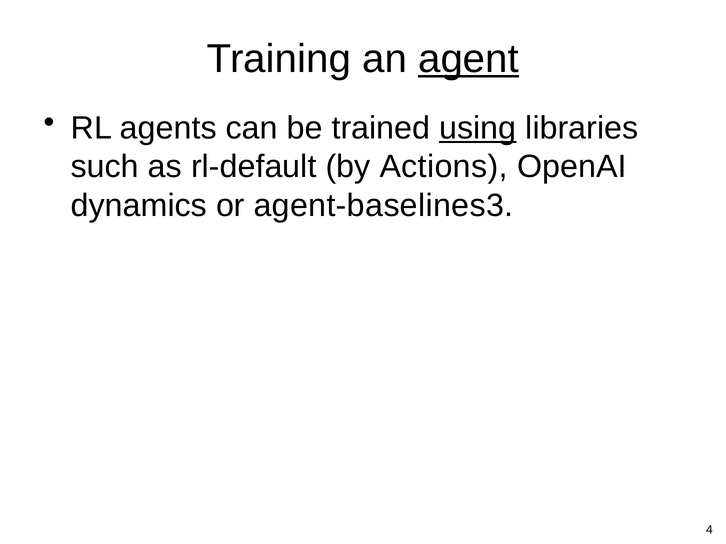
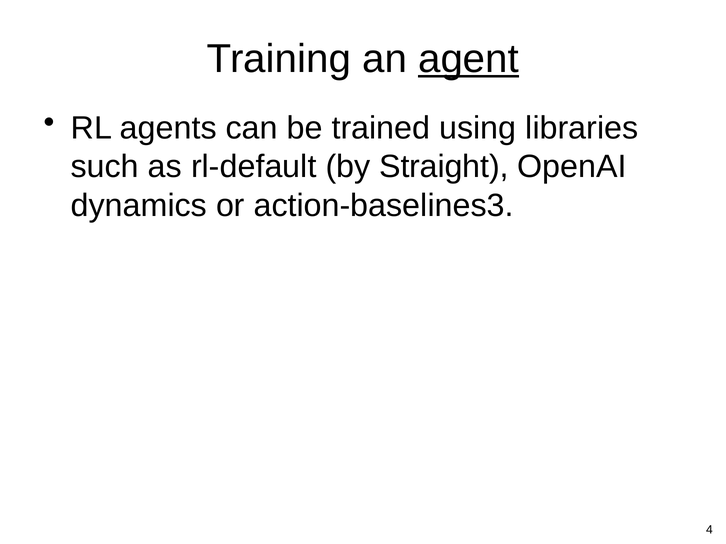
using underline: present -> none
Actions: Actions -> Straight
agent-baselines3: agent-baselines3 -> action-baselines3
